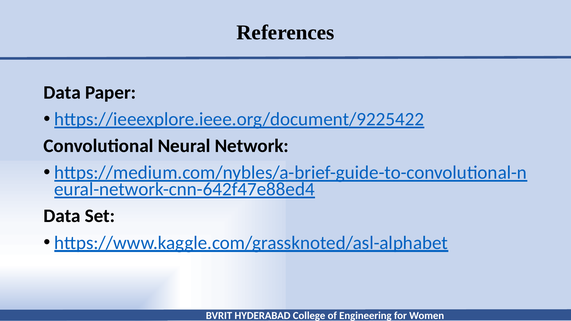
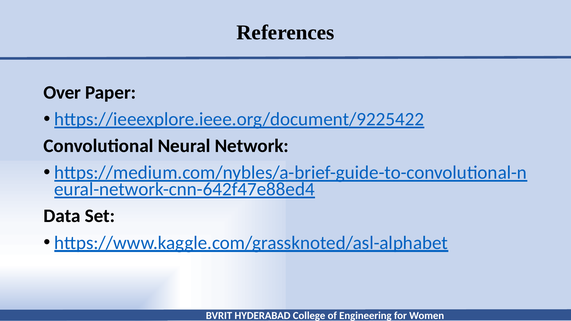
Data at (62, 92): Data -> Over
